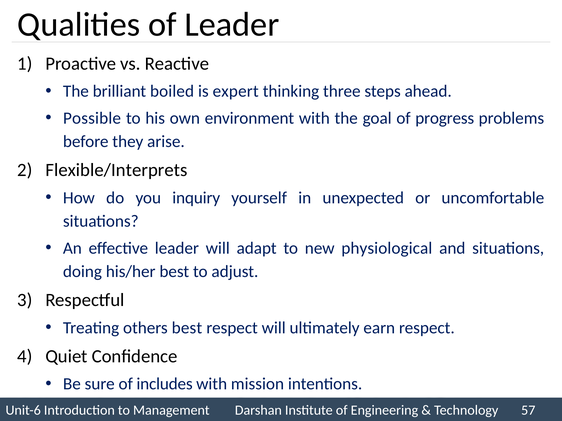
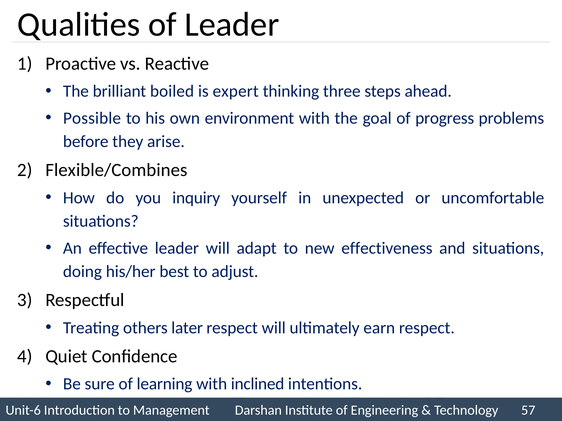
Flexible/Interprets: Flexible/Interprets -> Flexible/Combines
physiological: physiological -> effectiveness
others best: best -> later
includes: includes -> learning
mission: mission -> inclined
